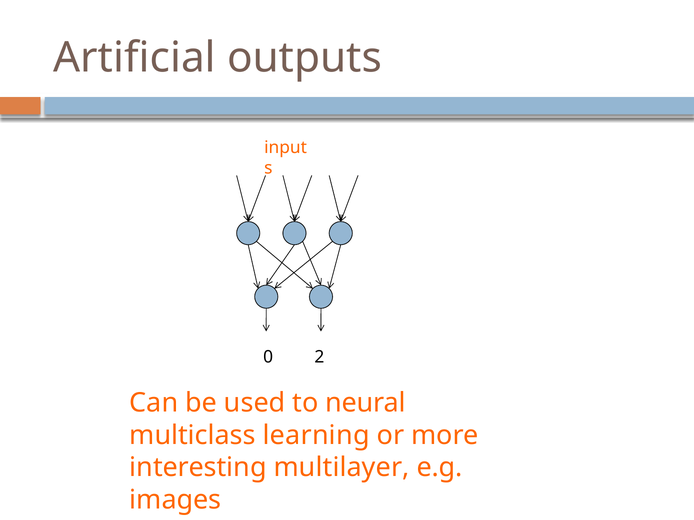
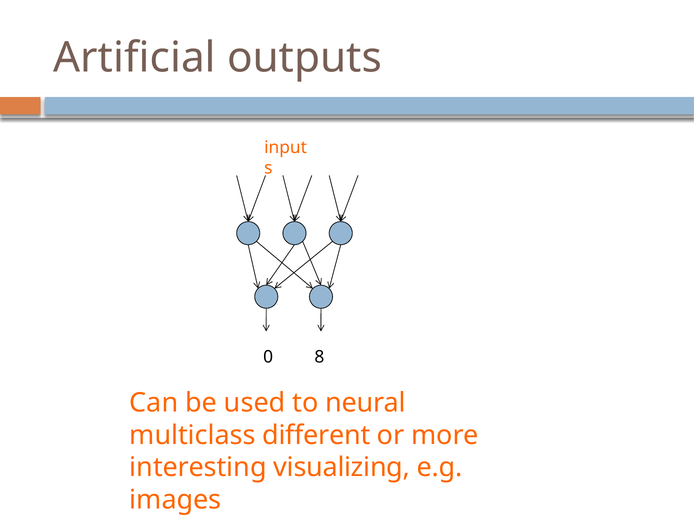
2: 2 -> 8
learning: learning -> different
multilayer: multilayer -> visualizing
